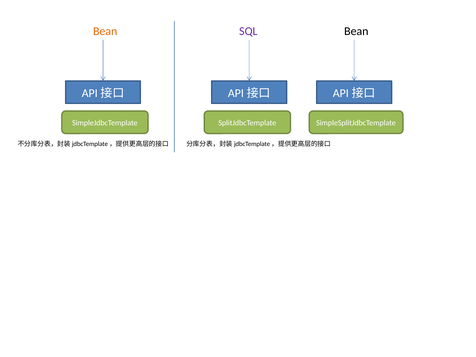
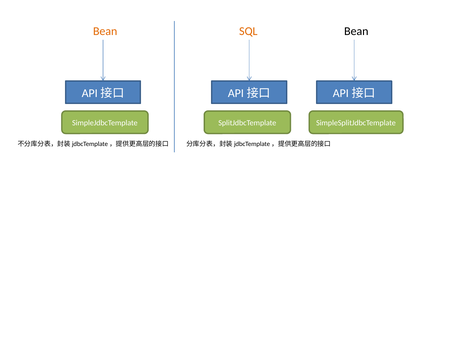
SQL colour: purple -> orange
